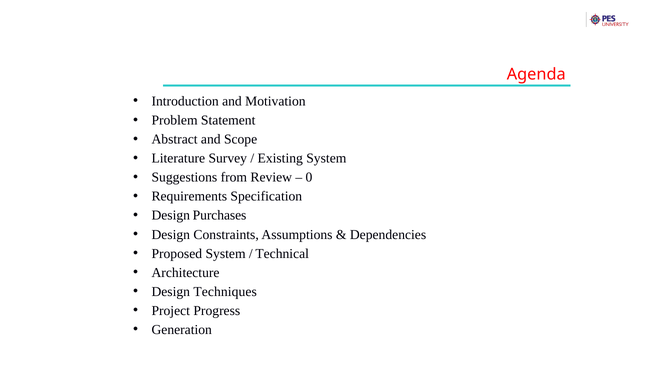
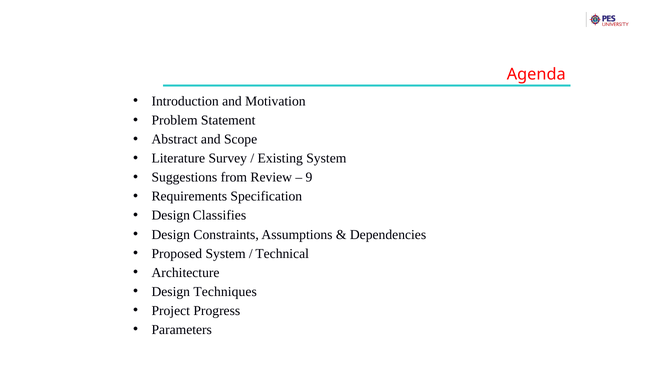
0: 0 -> 9
Purchases: Purchases -> Classifies
Generation: Generation -> Parameters
